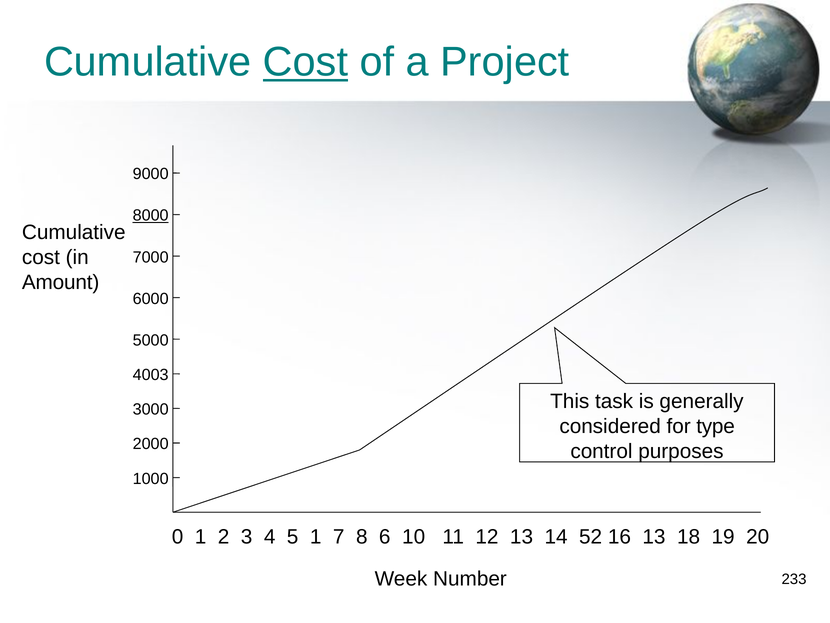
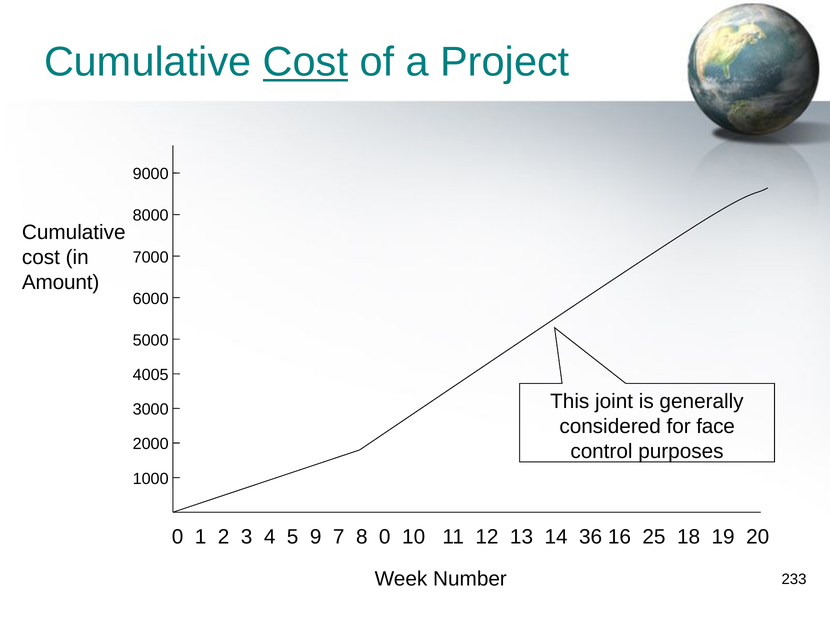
8000 underline: present -> none
4003: 4003 -> 4005
task: task -> joint
type: type -> face
5 1: 1 -> 9
8 6: 6 -> 0
52: 52 -> 36
16 13: 13 -> 25
